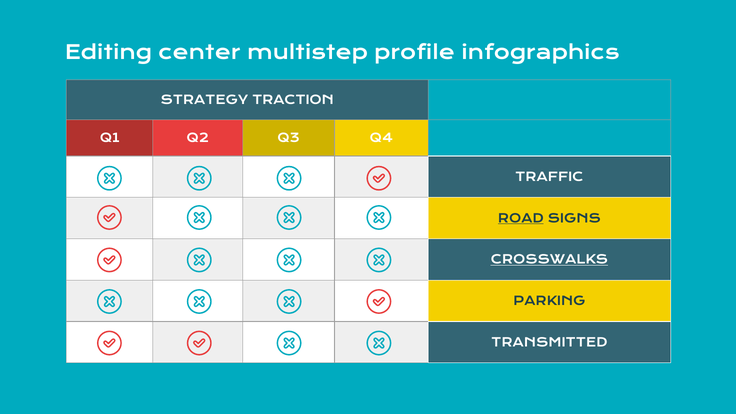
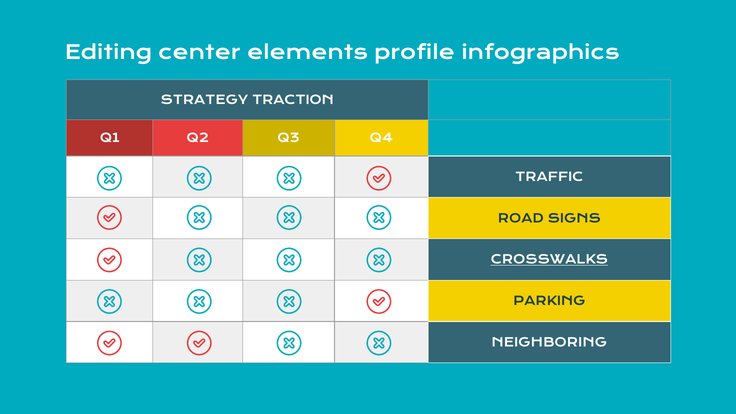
multistep: multistep -> elements
ROAD underline: present -> none
TRANSMITTED: TRANSMITTED -> NEIGHBORING
